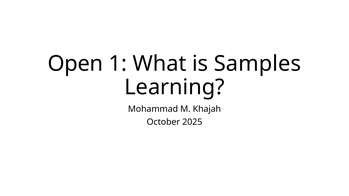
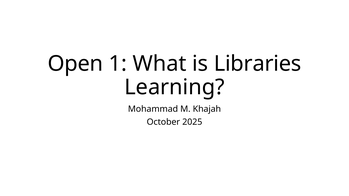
Samples: Samples -> Libraries
